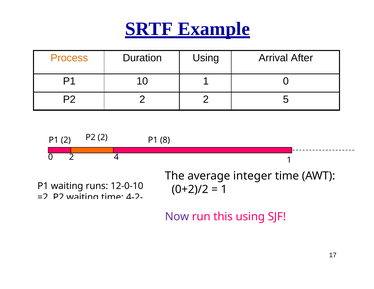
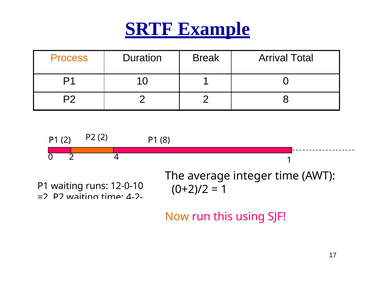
Duration Using: Using -> Break
After: After -> Total
2 5: 5 -> 8
Now colour: purple -> orange
